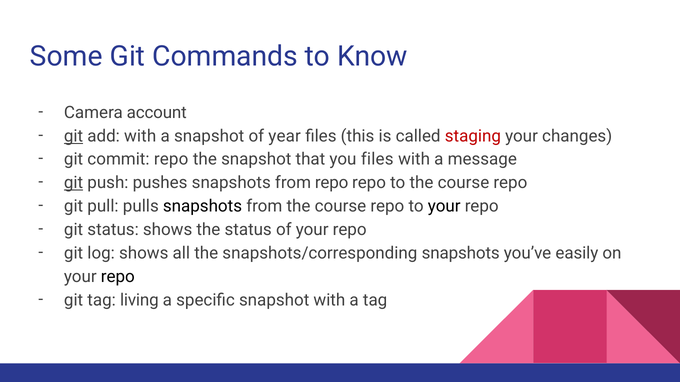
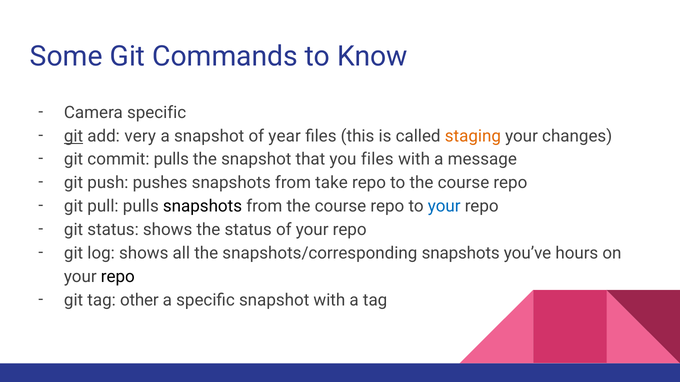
Camera account: account -> specific
add with: with -> very
staging colour: red -> orange
commit repo: repo -> pulls
git at (74, 183) underline: present -> none
from repo: repo -> take
your at (444, 207) colour: black -> blue
easily: easily -> hours
living: living -> other
